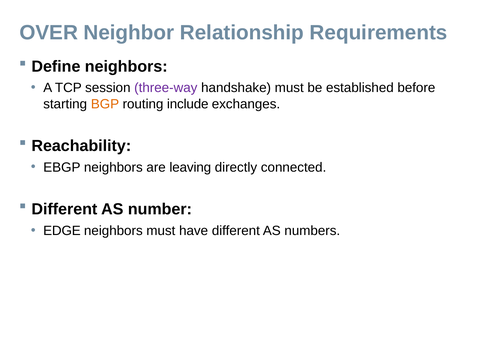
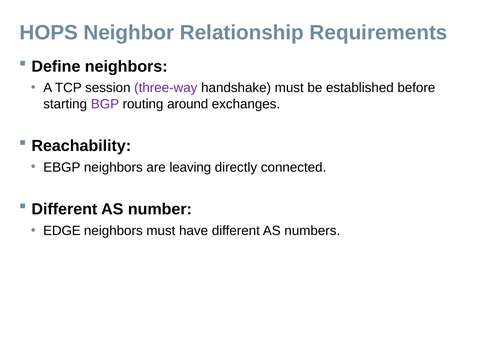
OVER: OVER -> HOPS
BGP colour: orange -> purple
include: include -> around
